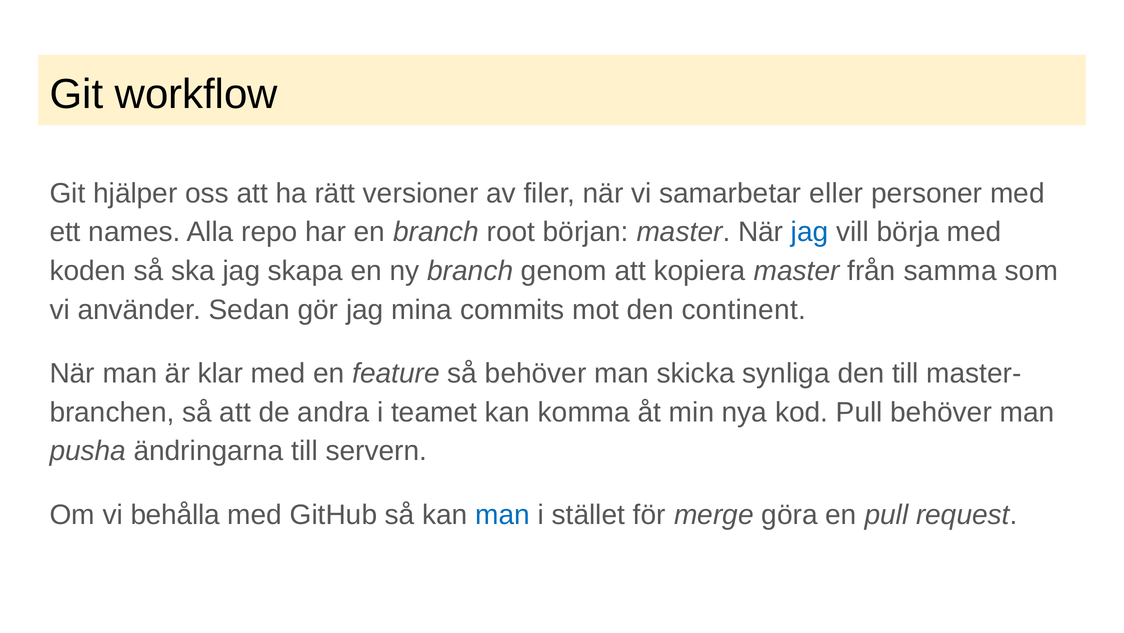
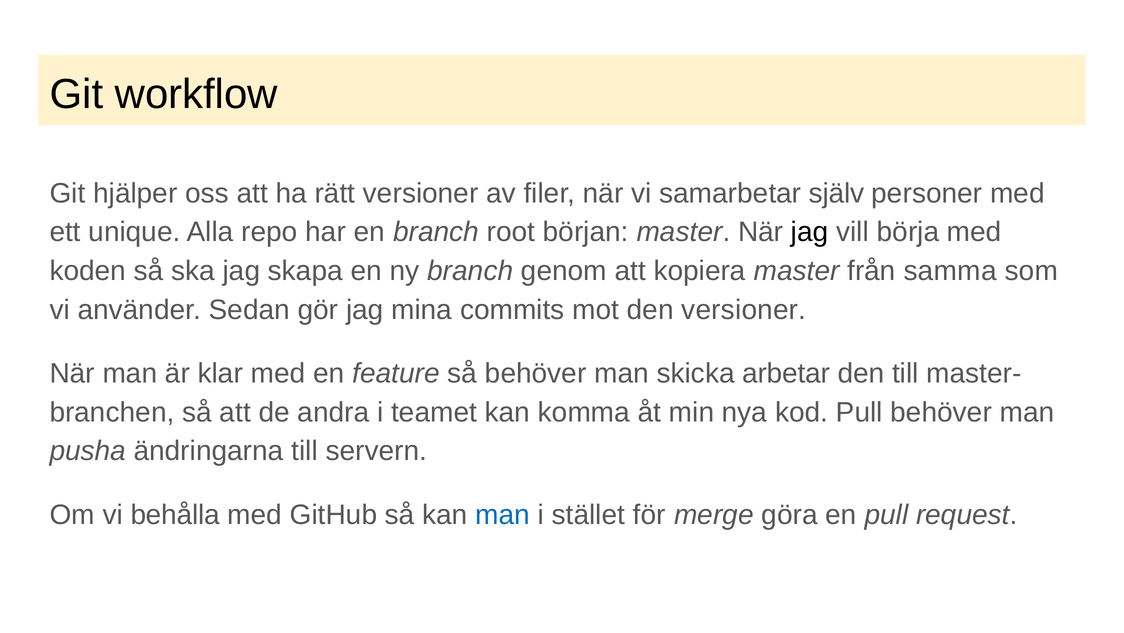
eller: eller -> själv
names: names -> unique
jag at (810, 232) colour: blue -> black
den continent: continent -> versioner
synliga: synliga -> arbetar
